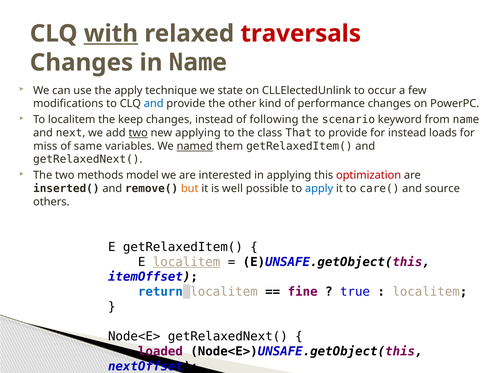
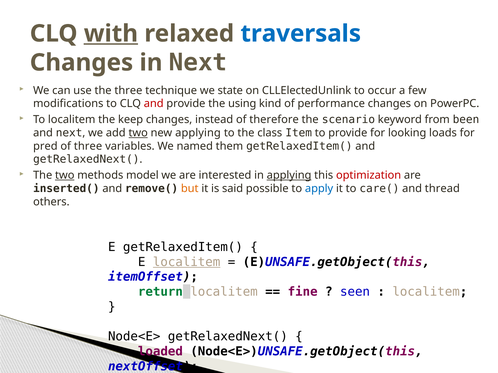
traversals colour: red -> blue
in Name: Name -> Next
the apply: apply -> three
and at (154, 104) colour: blue -> red
other: other -> using
following: following -> therefore
from name: name -> been
That: That -> Item
for instead: instead -> looking
miss: miss -> pred
of same: same -> three
named underline: present -> none
two at (65, 176) underline: none -> present
applying at (289, 176) underline: none -> present
well: well -> said
source: source -> thread
return colour: blue -> green
true: true -> seen
